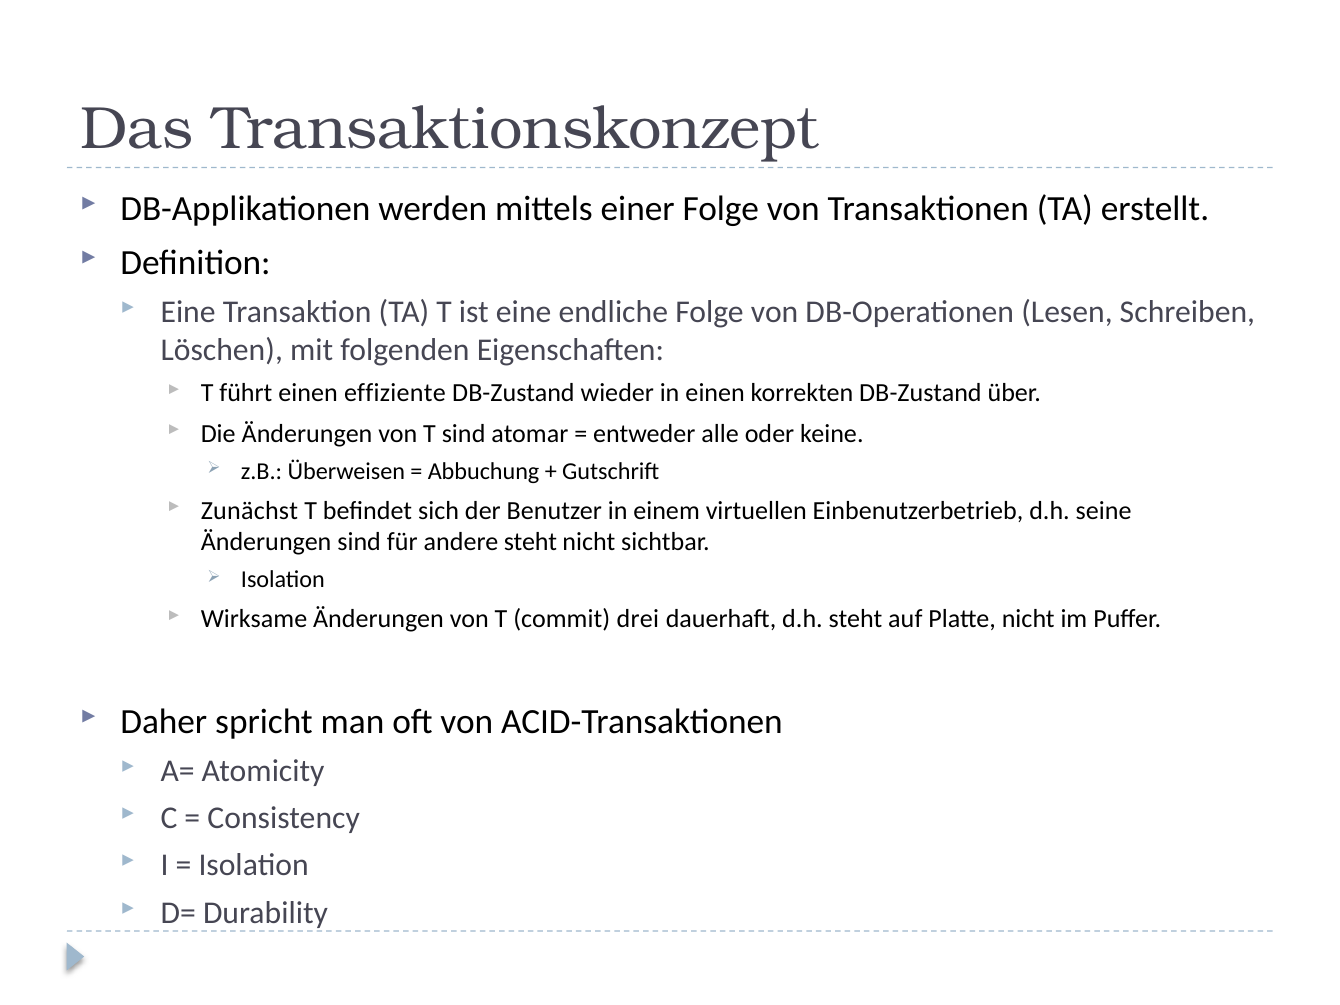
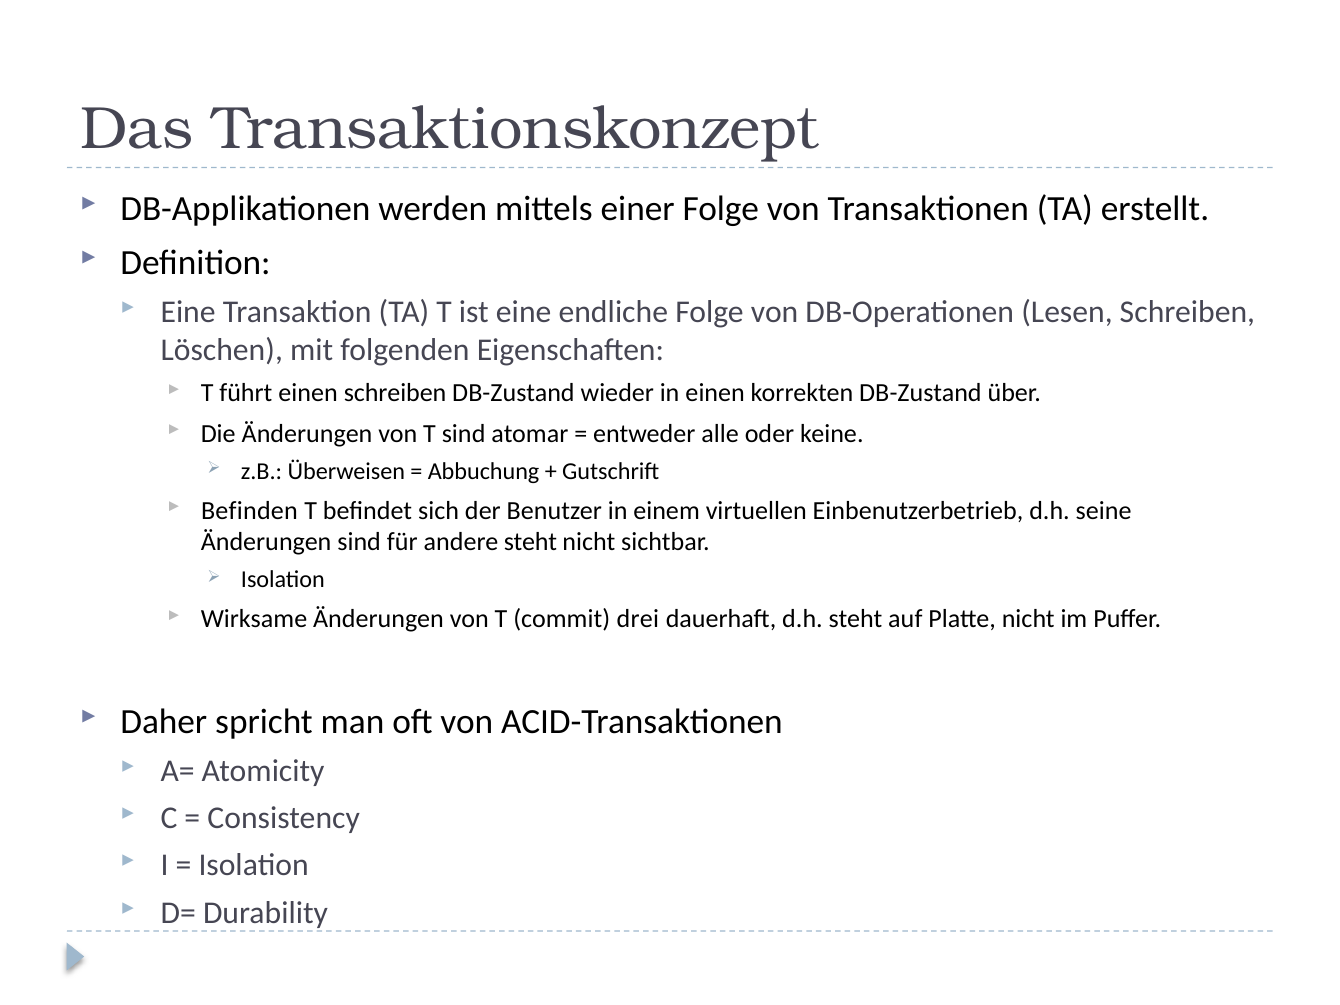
einen effiziente: effiziente -> schreiben
Zunächst: Zunächst -> Befinden
